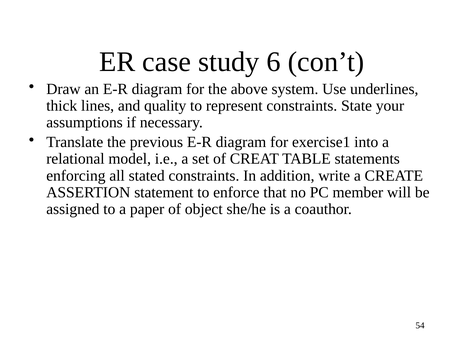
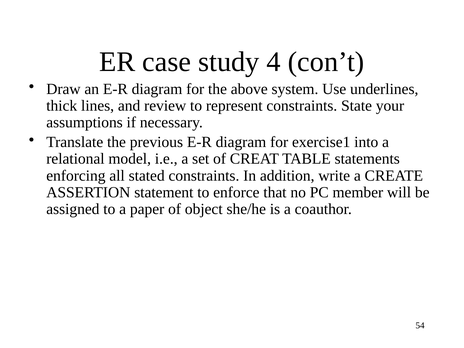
6: 6 -> 4
quality: quality -> review
